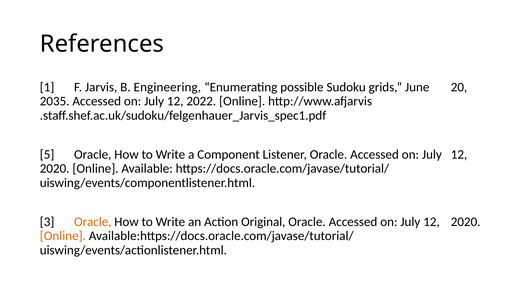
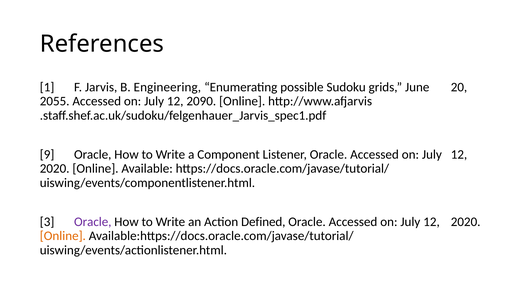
2035: 2035 -> 2055
2022: 2022 -> 2090
5: 5 -> 9
Oracle at (93, 222) colour: orange -> purple
Original: Original -> Defined
